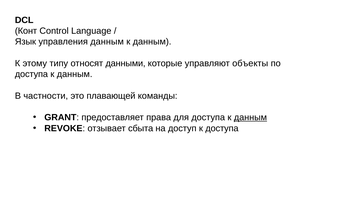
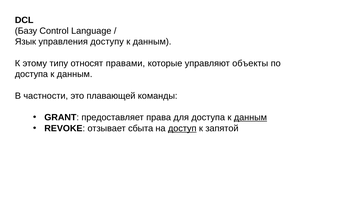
Конт: Конт -> Базу
управления данным: данным -> доступу
данными: данными -> правами
доступ underline: none -> present
к доступа: доступа -> запятой
